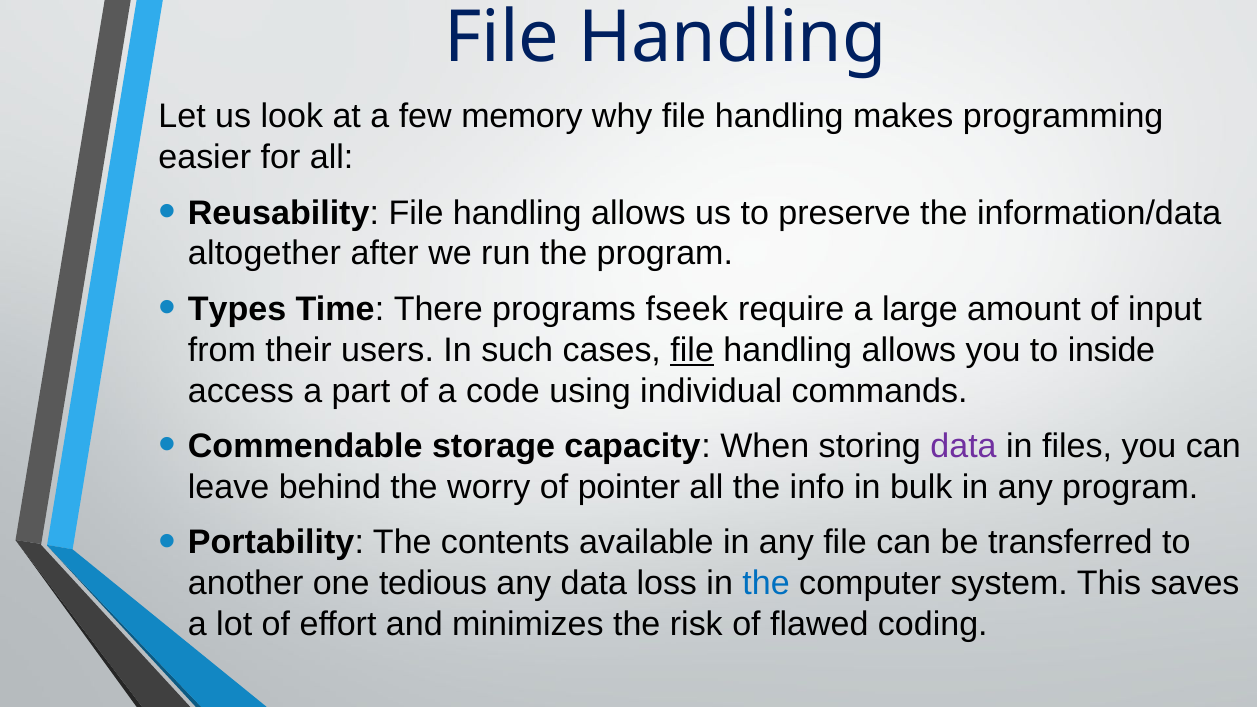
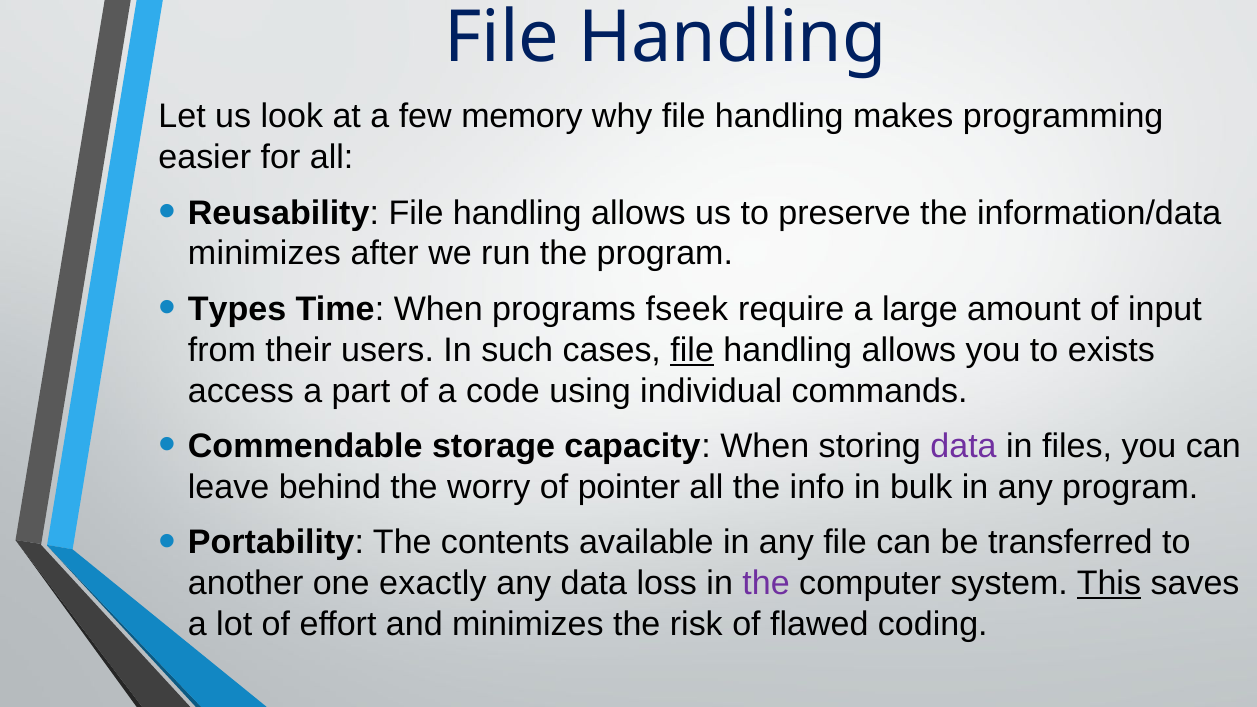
altogether at (264, 254): altogether -> minimizes
Time There: There -> When
inside: inside -> exists
tedious: tedious -> exactly
the at (766, 583) colour: blue -> purple
This underline: none -> present
